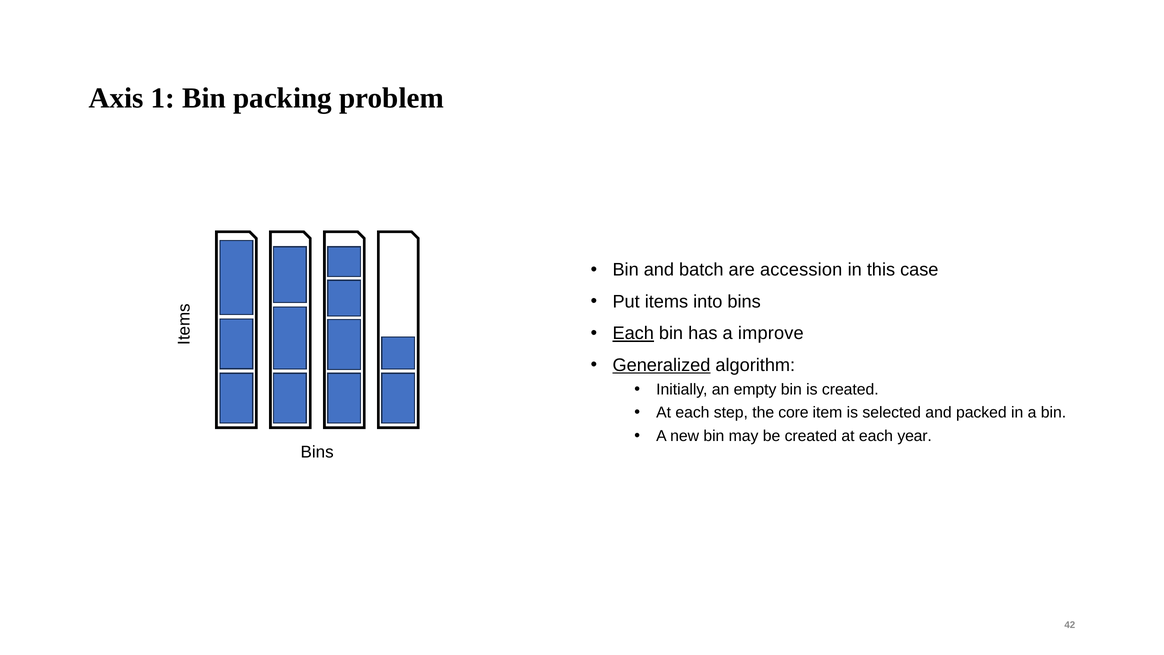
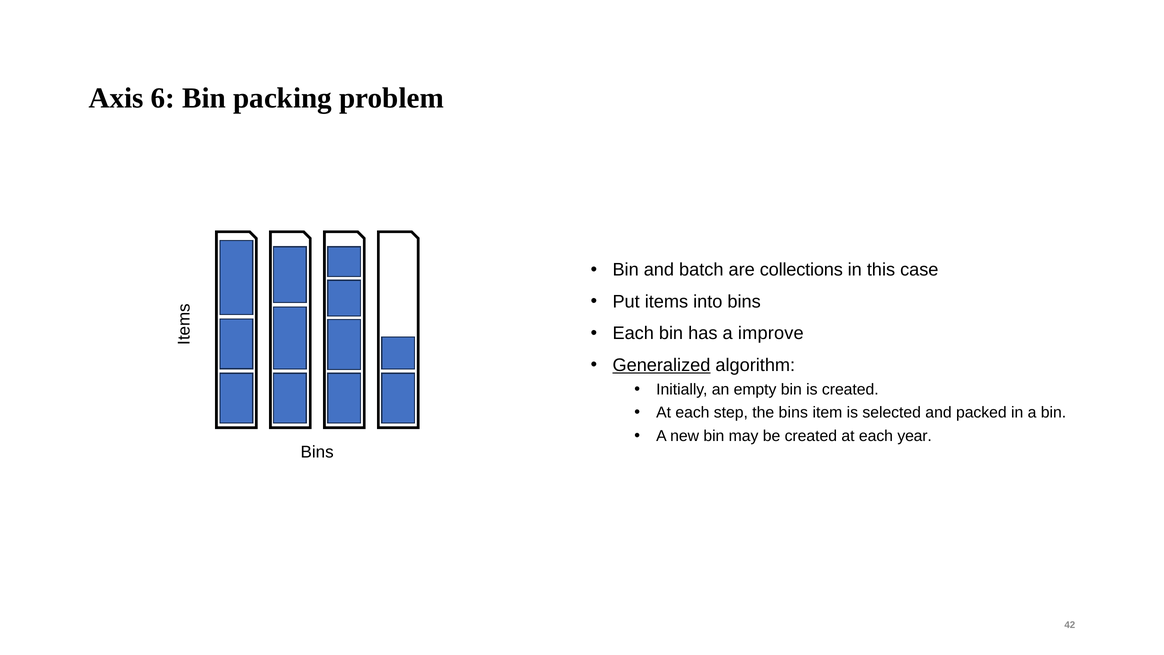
1: 1 -> 6
accession: accession -> collections
Each at (633, 333) underline: present -> none
the core: core -> bins
